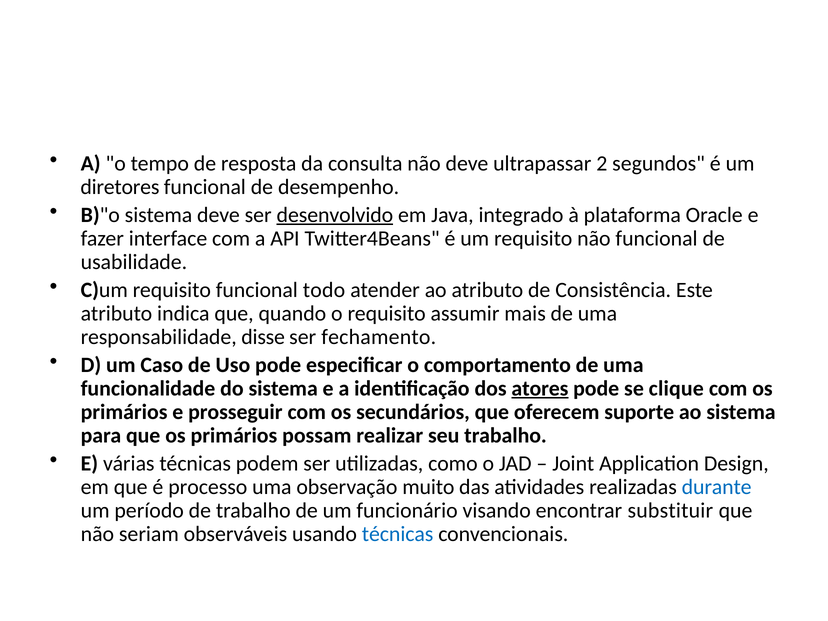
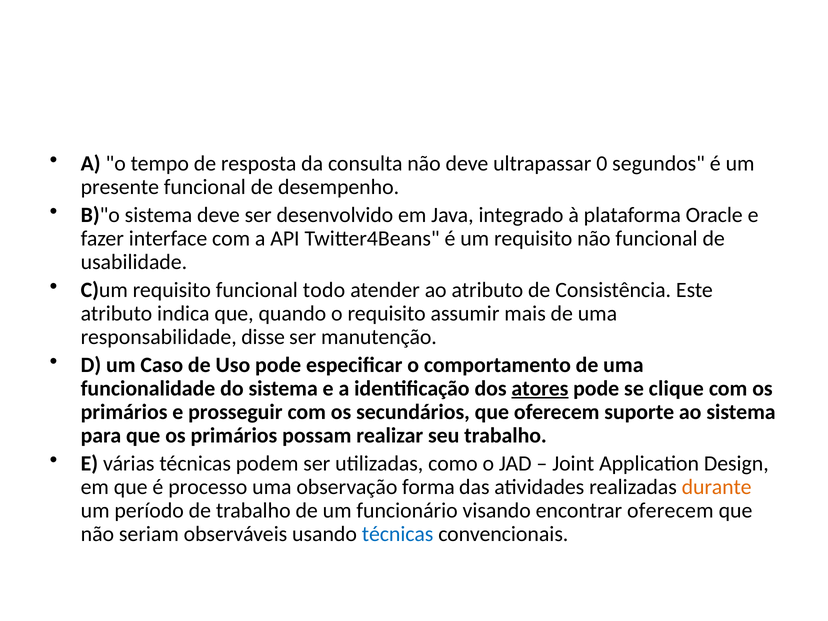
2: 2 -> 0
diretores: diretores -> presente
desenvolvido underline: present -> none
fechamento: fechamento -> manutenção
muito: muito -> forma
durante colour: blue -> orange
encontrar substituir: substituir -> oferecem
